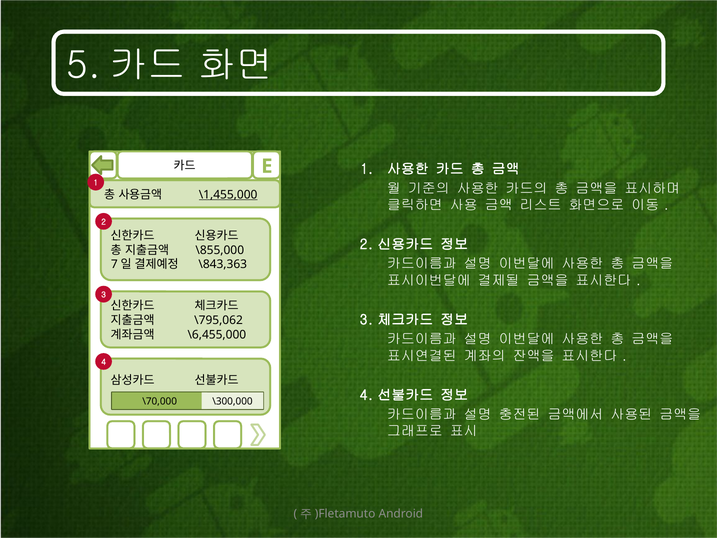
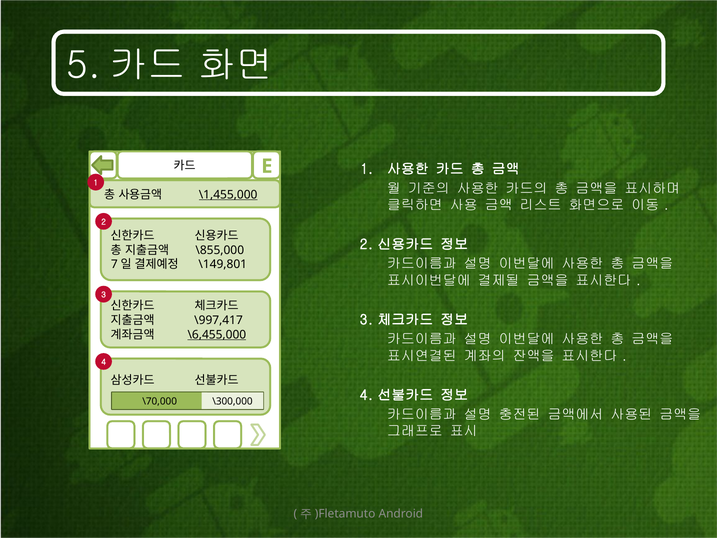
\843,363: \843,363 -> \149,801
\795,062: \795,062 -> \997,417
\6,455,000 underline: none -> present
